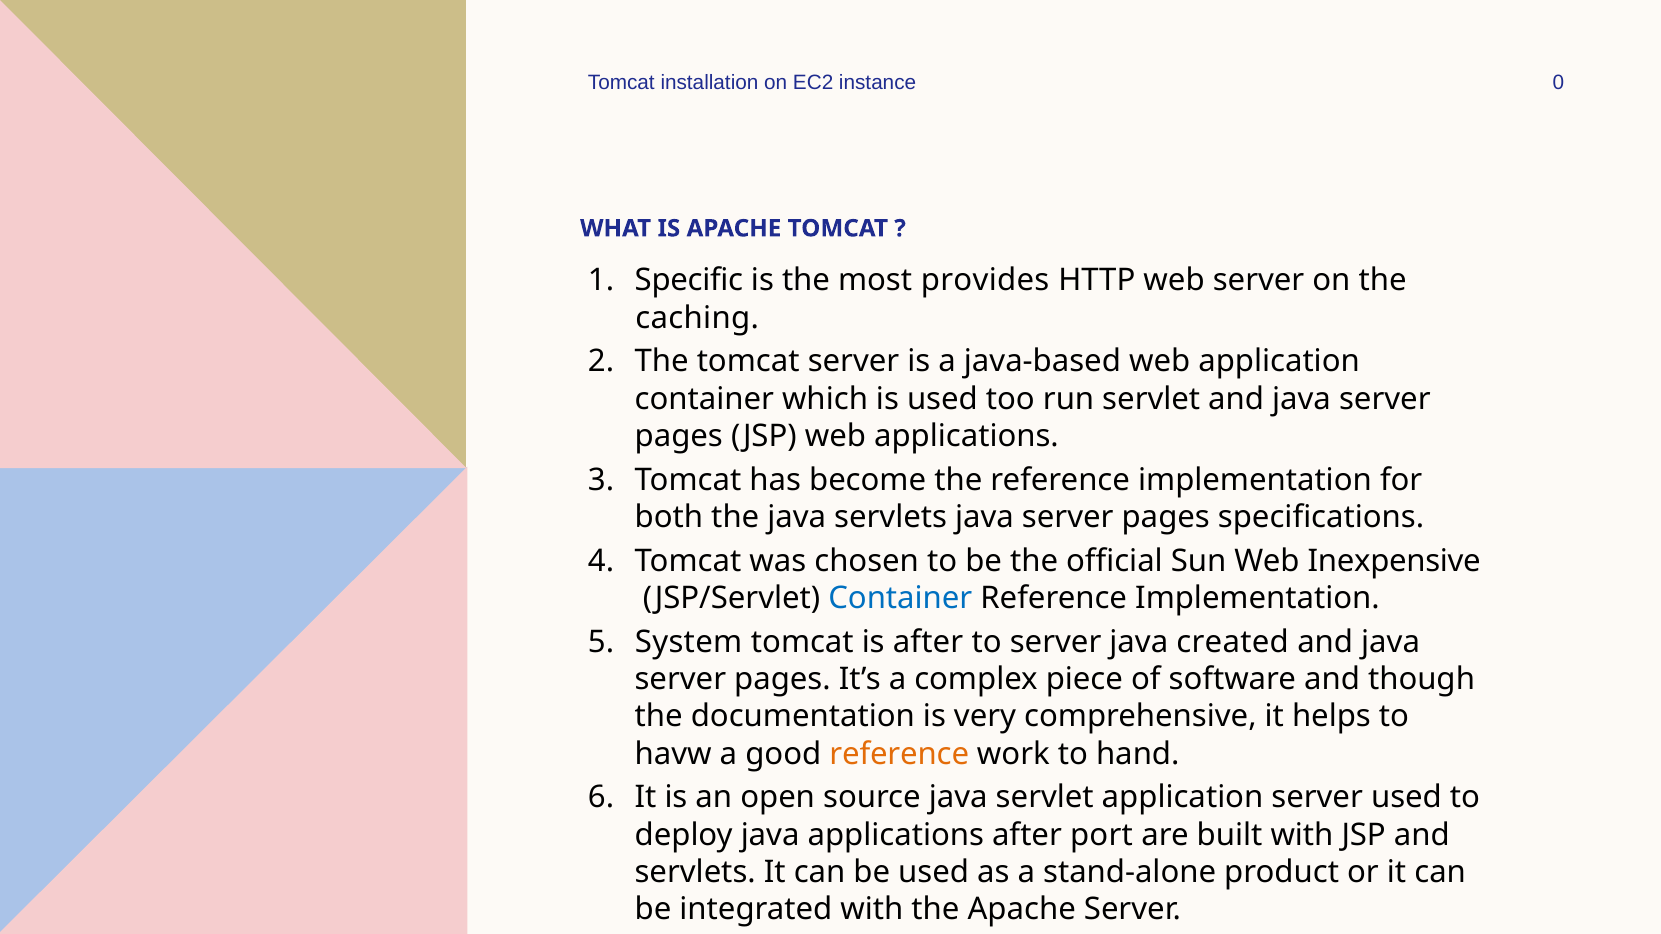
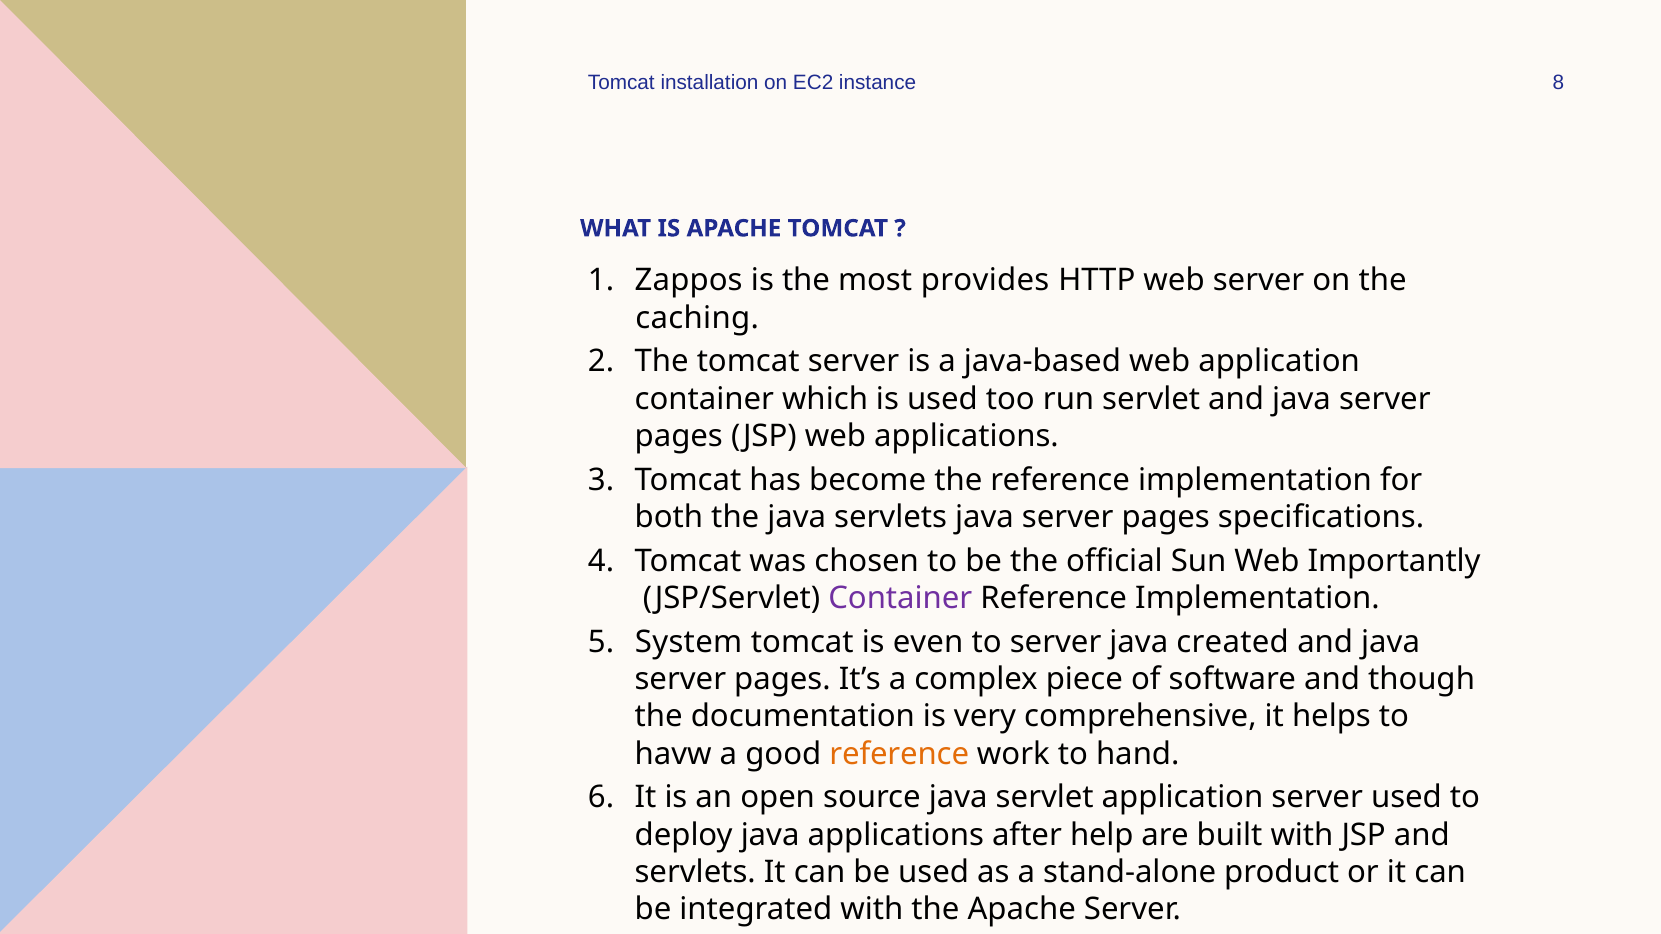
0: 0 -> 8
Specific: Specific -> Zappos
Inexpensive: Inexpensive -> Importantly
Container at (900, 598) colour: blue -> purple
is after: after -> even
port: port -> help
